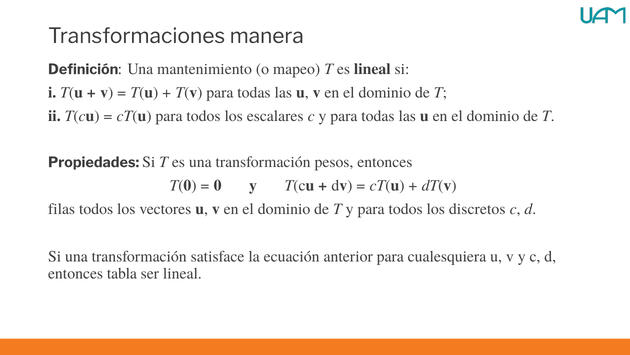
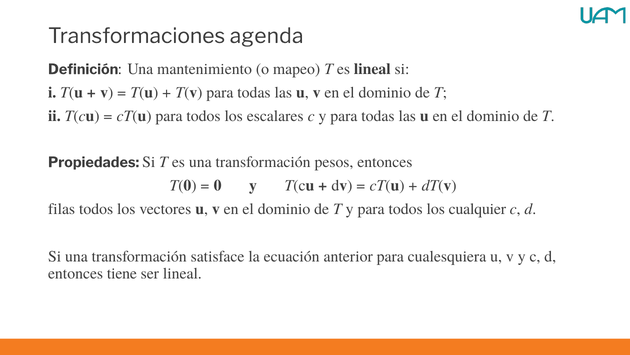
manera: manera -> agenda
discretos: discretos -> cualquier
tabla: tabla -> tiene
